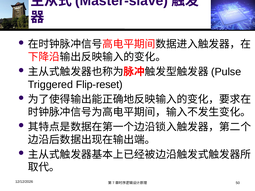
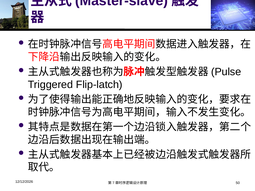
Flip-reset: Flip-reset -> Flip-latch
